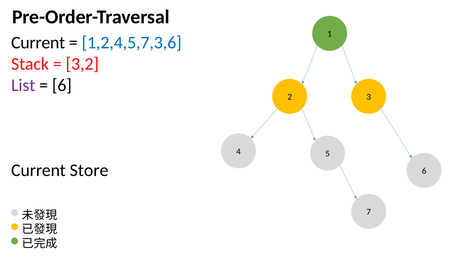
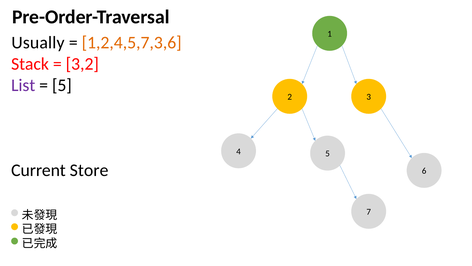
Current at (38, 43): Current -> Usually
1,2,4,5,7,3,6 colour: blue -> orange
6 at (62, 85): 6 -> 5
